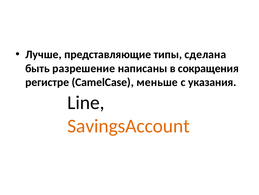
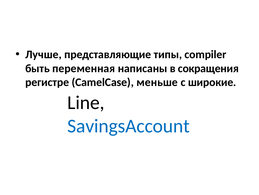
сделана: сделана -> compiler
разрешение: разрешение -> переменная
указания: указания -> широкие
SavingsAccount colour: orange -> blue
